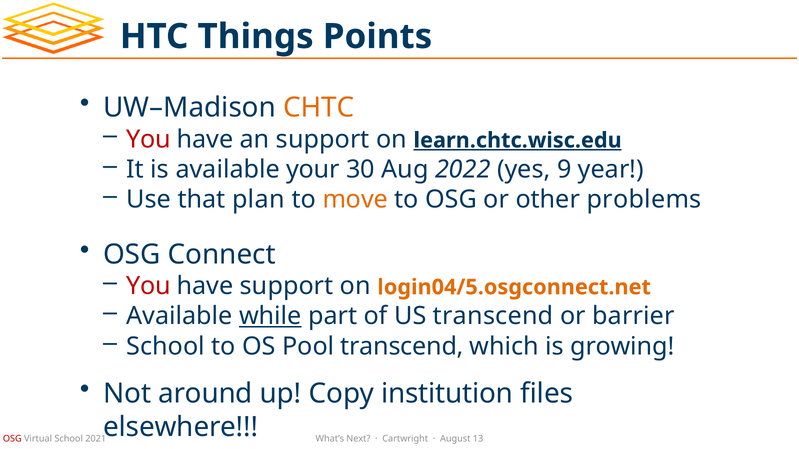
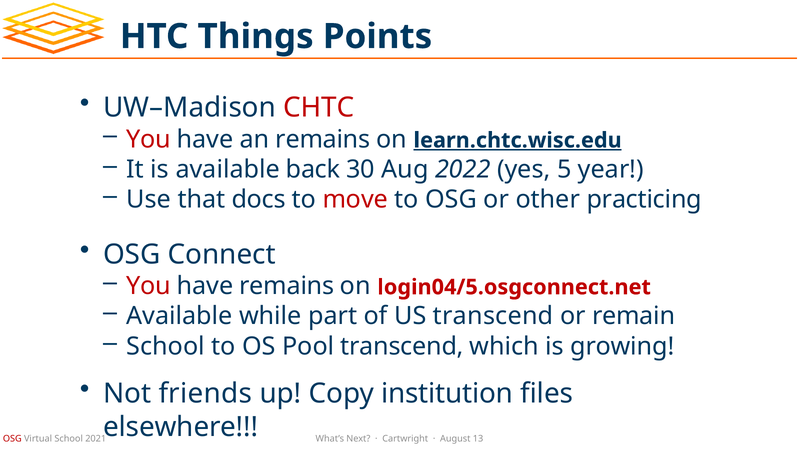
CHTC colour: orange -> red
an support: support -> remains
your: your -> back
9: 9 -> 5
plan: plan -> docs
move colour: orange -> red
problems: problems -> practicing
have support: support -> remains
login04/5.osgconnect.net colour: orange -> red
while underline: present -> none
barrier: barrier -> remain
around: around -> friends
